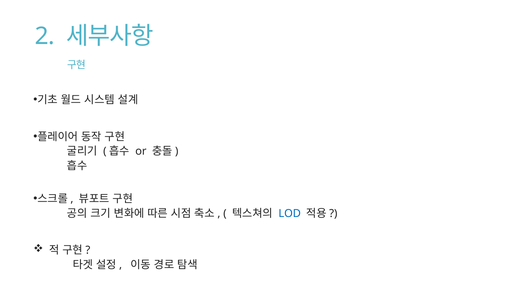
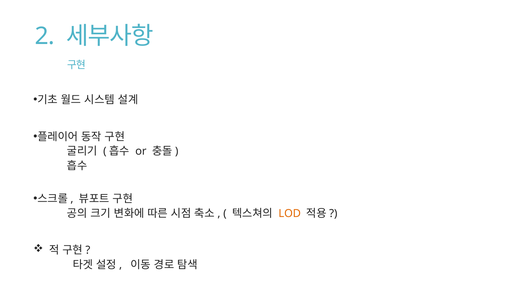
LOD colour: blue -> orange
